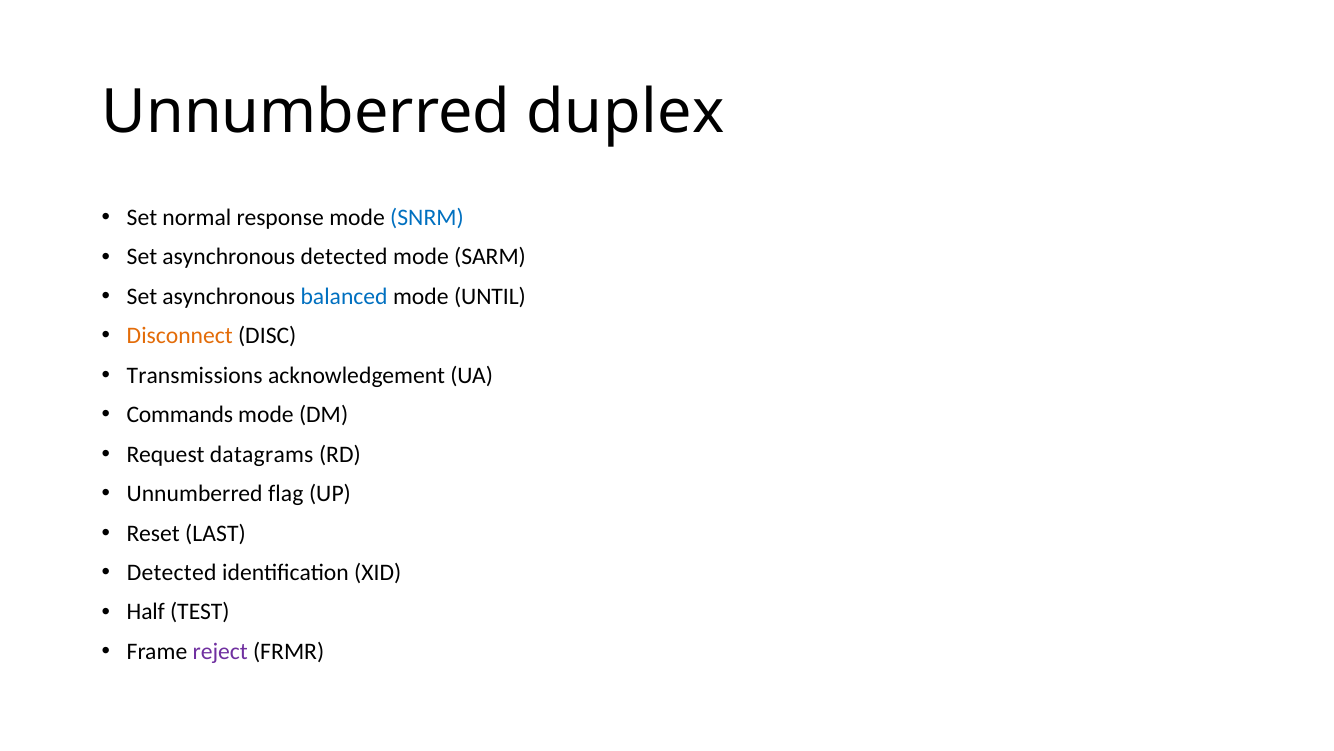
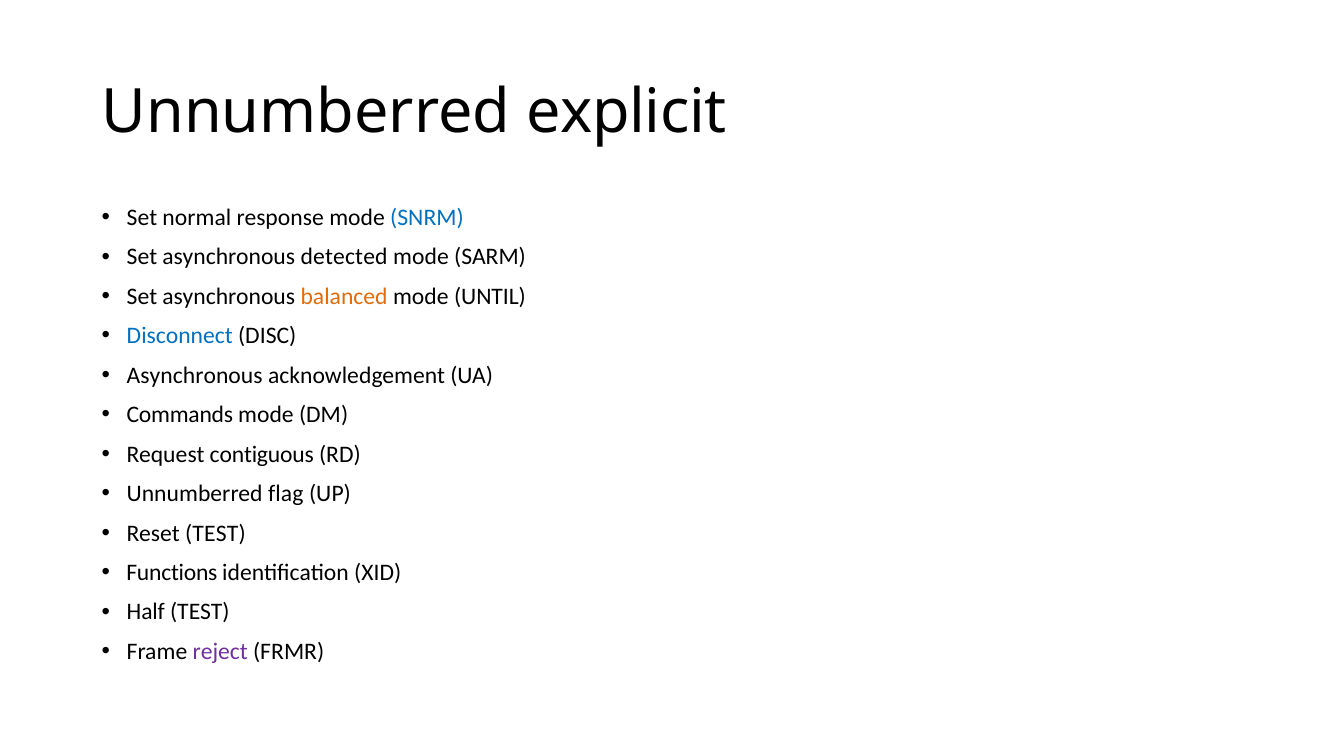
duplex: duplex -> explicit
balanced colour: blue -> orange
Disconnect colour: orange -> blue
Transmissions at (195, 375): Transmissions -> Asynchronous
datagrams: datagrams -> contiguous
Reset LAST: LAST -> TEST
Detected at (172, 572): Detected -> Functions
